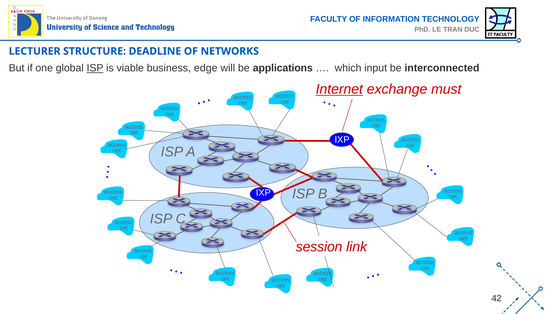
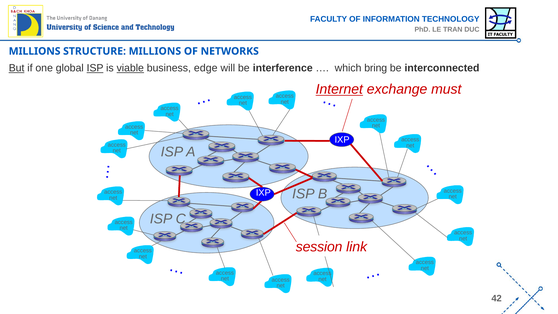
LECTURER at (35, 51): LECTURER -> MILLIONS
STRUCTURE DEADLINE: DEADLINE -> MILLIONS
But underline: none -> present
viable underline: none -> present
applications: applications -> interference
input: input -> bring
